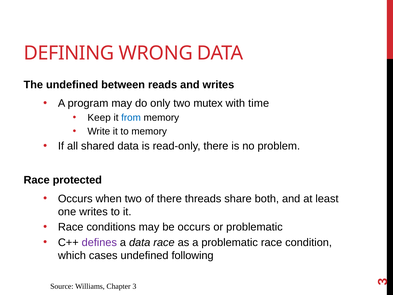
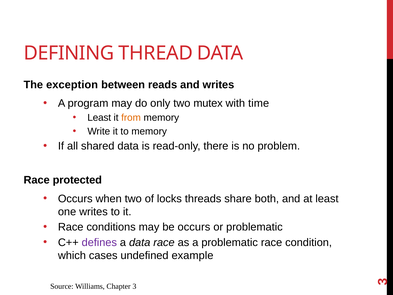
WRONG: WRONG -> THREAD
The undefined: undefined -> exception
Keep at (99, 118): Keep -> Least
from colour: blue -> orange
of there: there -> locks
following: following -> example
